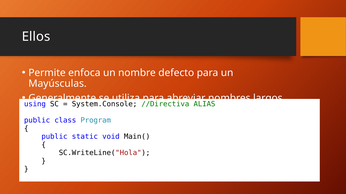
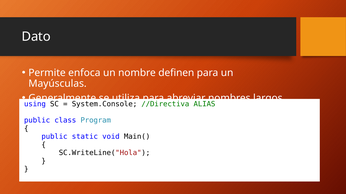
Ellos: Ellos -> Dato
defecto: defecto -> definen
